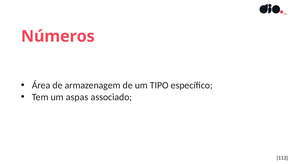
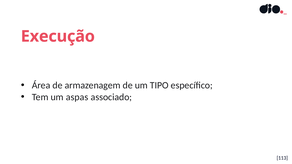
Números: Números -> Execução
